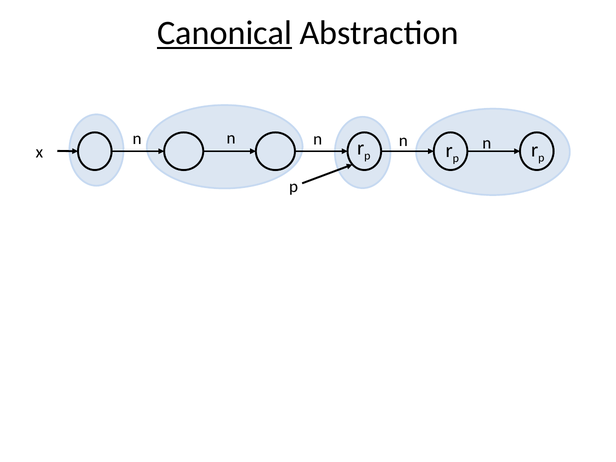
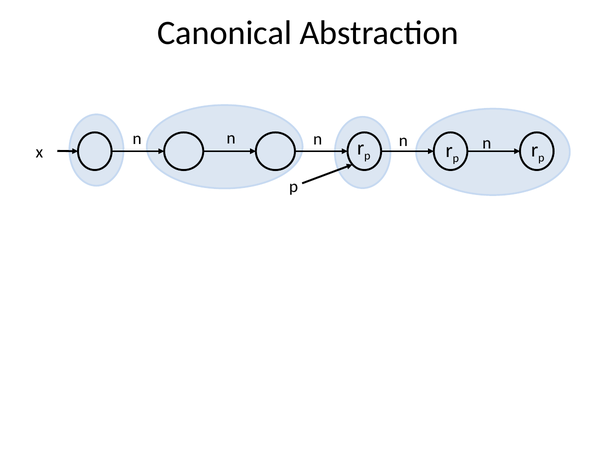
Canonical underline: present -> none
